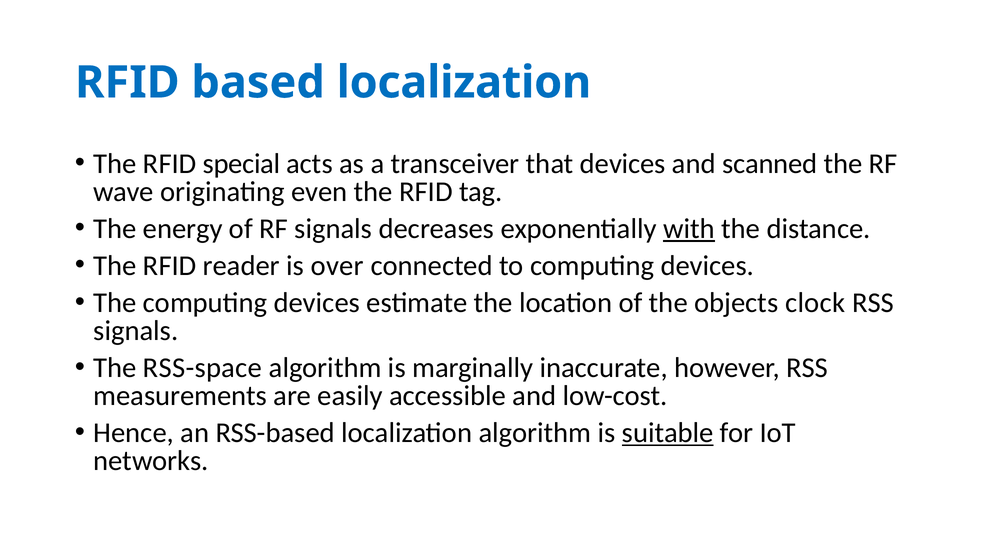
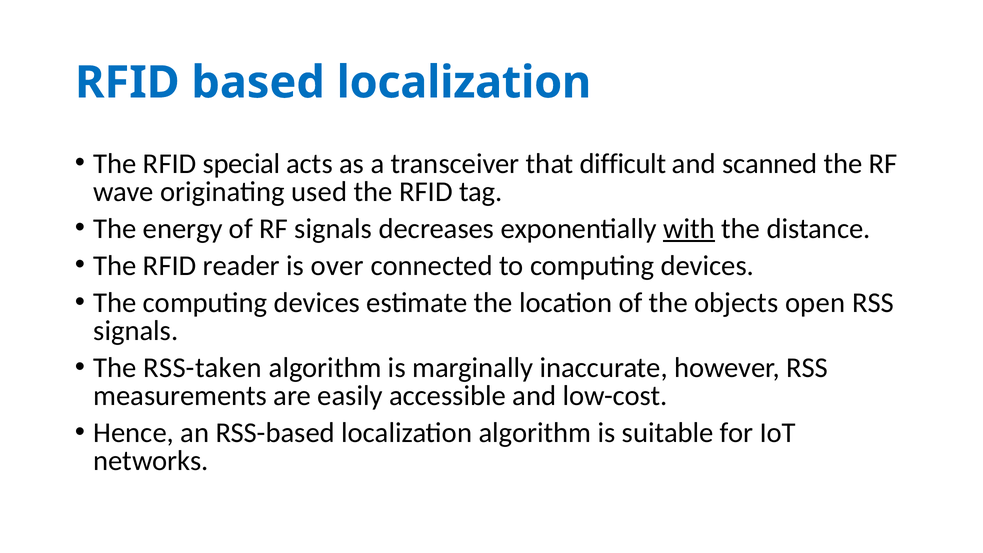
that devices: devices -> difficult
even: even -> used
clock: clock -> open
RSS-space: RSS-space -> RSS-taken
suitable underline: present -> none
